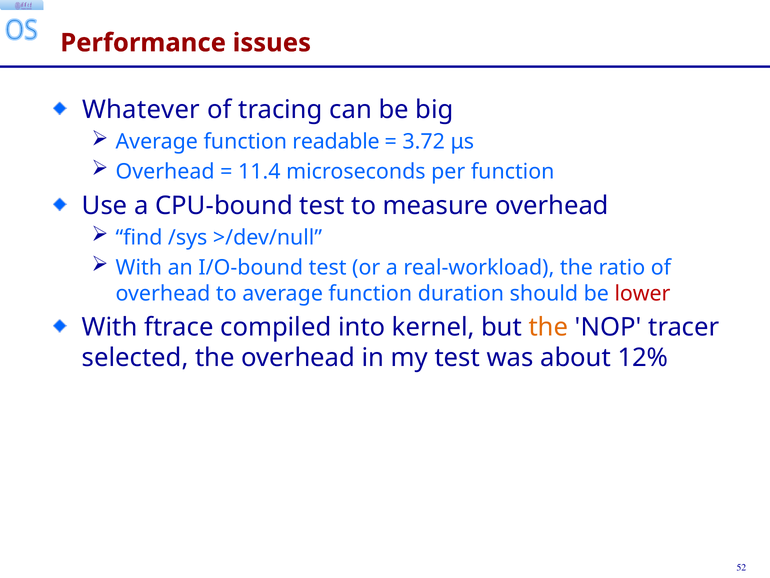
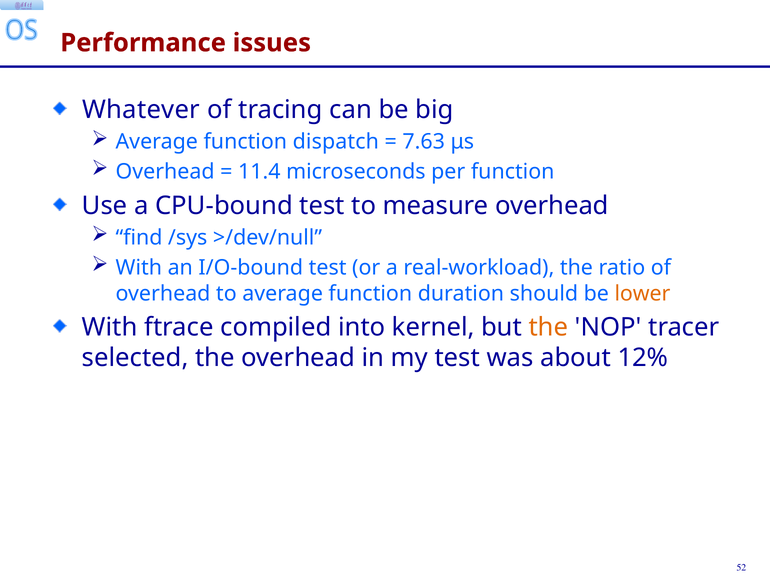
readable: readable -> dispatch
3.72: 3.72 -> 7.63
lower colour: red -> orange
